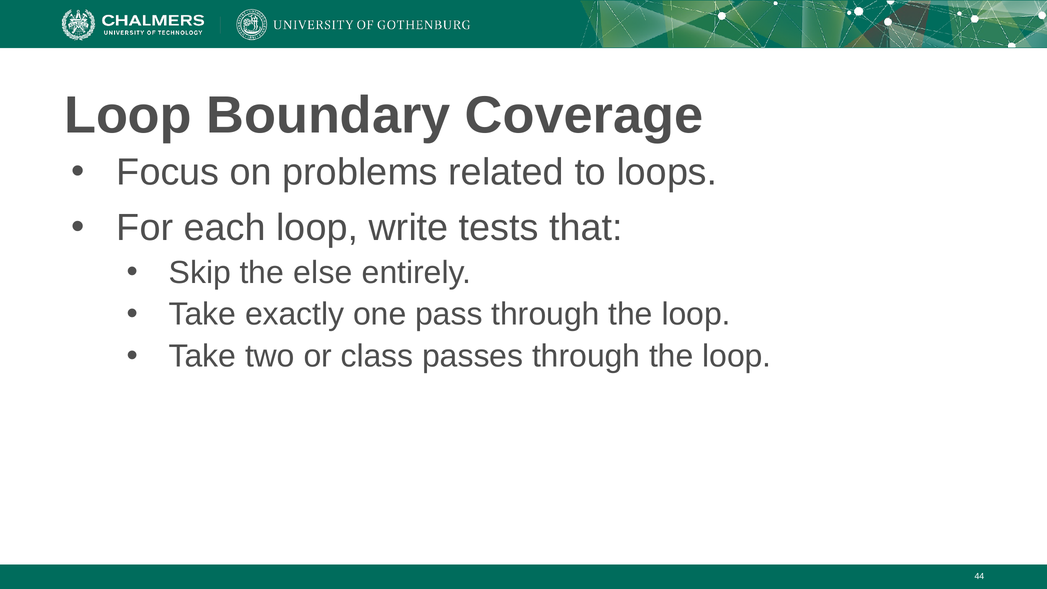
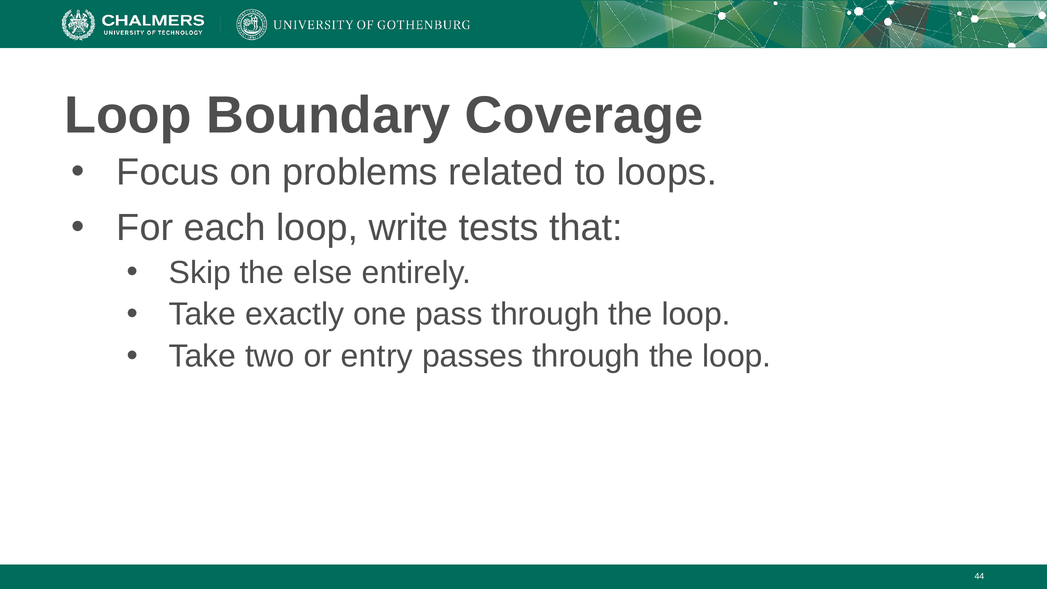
class: class -> entry
